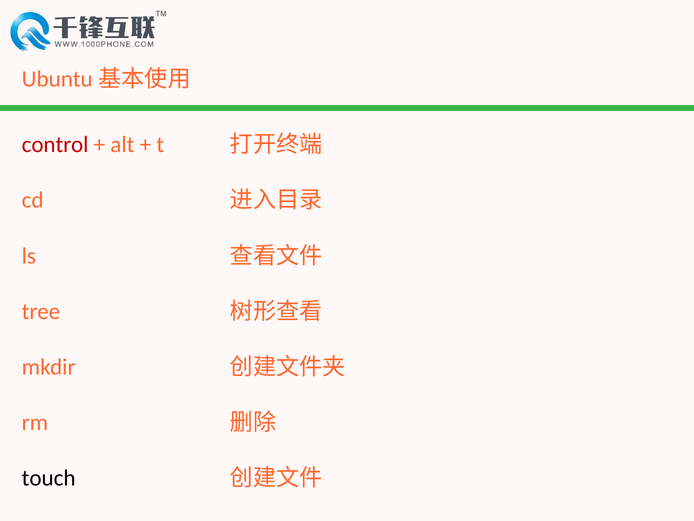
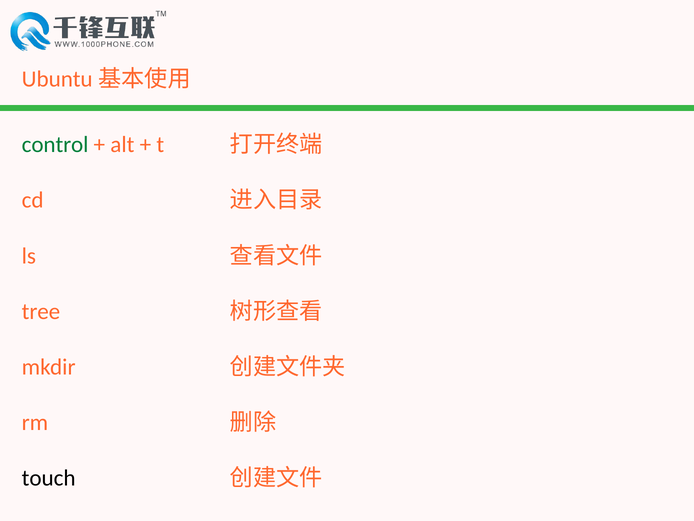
control colour: red -> green
